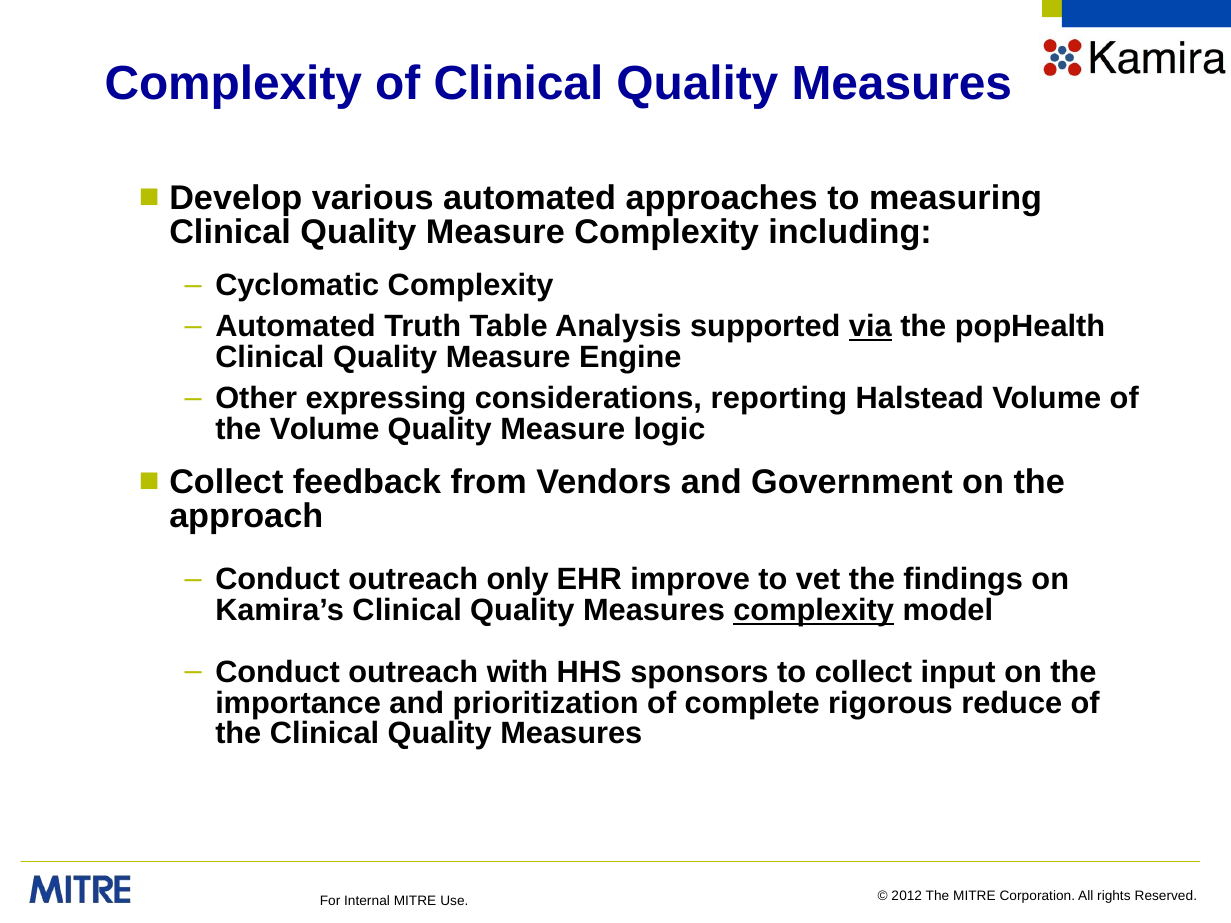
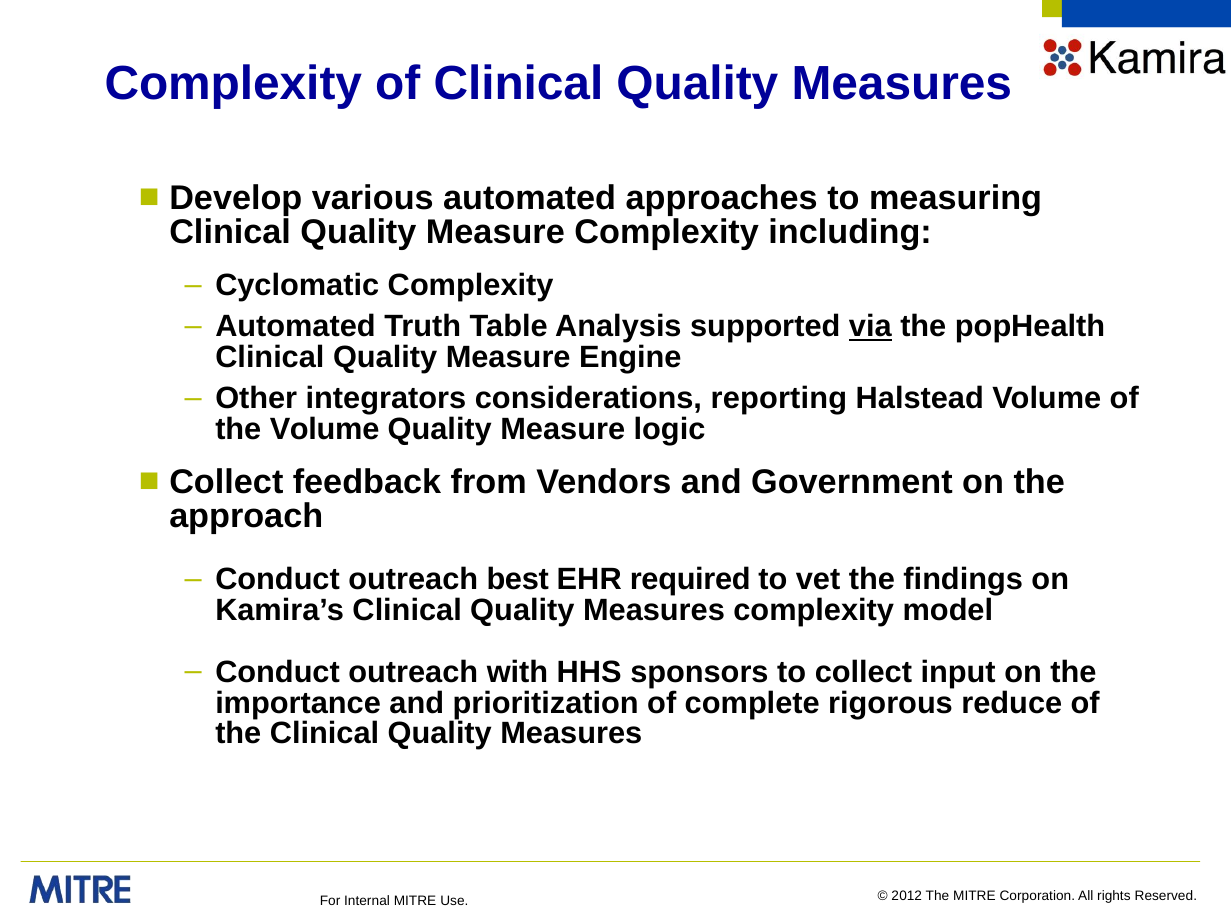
expressing: expressing -> integrators
only: only -> best
improve: improve -> required
complexity at (814, 611) underline: present -> none
